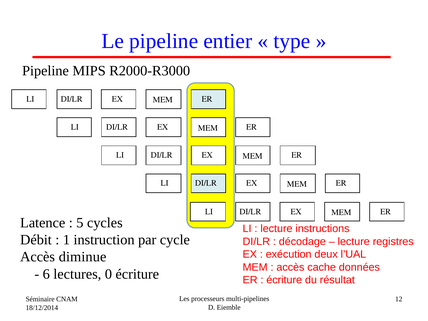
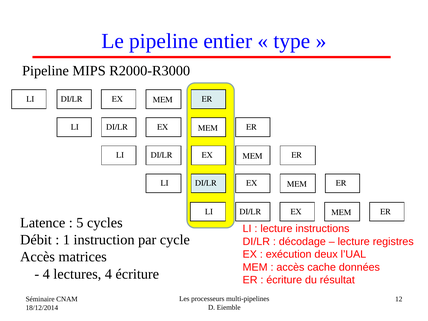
diminue: diminue -> matrices
6 at (46, 274): 6 -> 4
lectures 0: 0 -> 4
